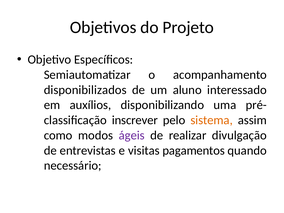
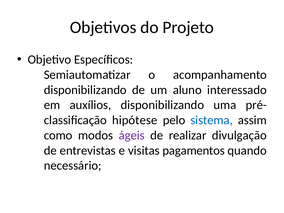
disponibilizados at (85, 90): disponibilizados -> disponibilizando
inscrever: inscrever -> hipótese
sistema colour: orange -> blue
